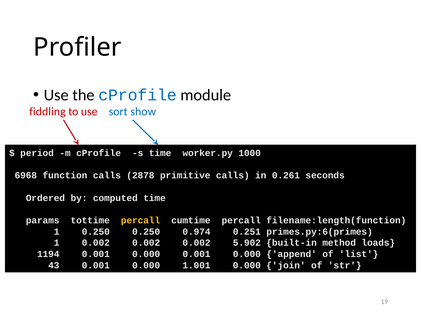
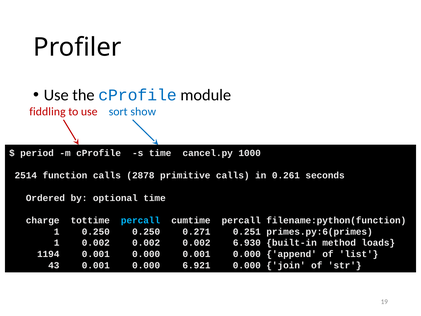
worker.py: worker.py -> cancel.py
6968: 6968 -> 2514
computed: computed -> optional
params: params -> charge
percall at (141, 220) colour: yellow -> light blue
filename:length(function: filename:length(function -> filename:python(function
0.974: 0.974 -> 0.271
5.902: 5.902 -> 6.930
1.001: 1.001 -> 6.921
